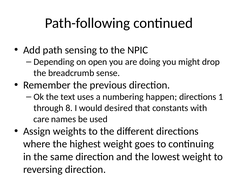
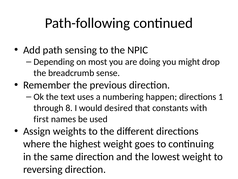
open: open -> most
care: care -> first
